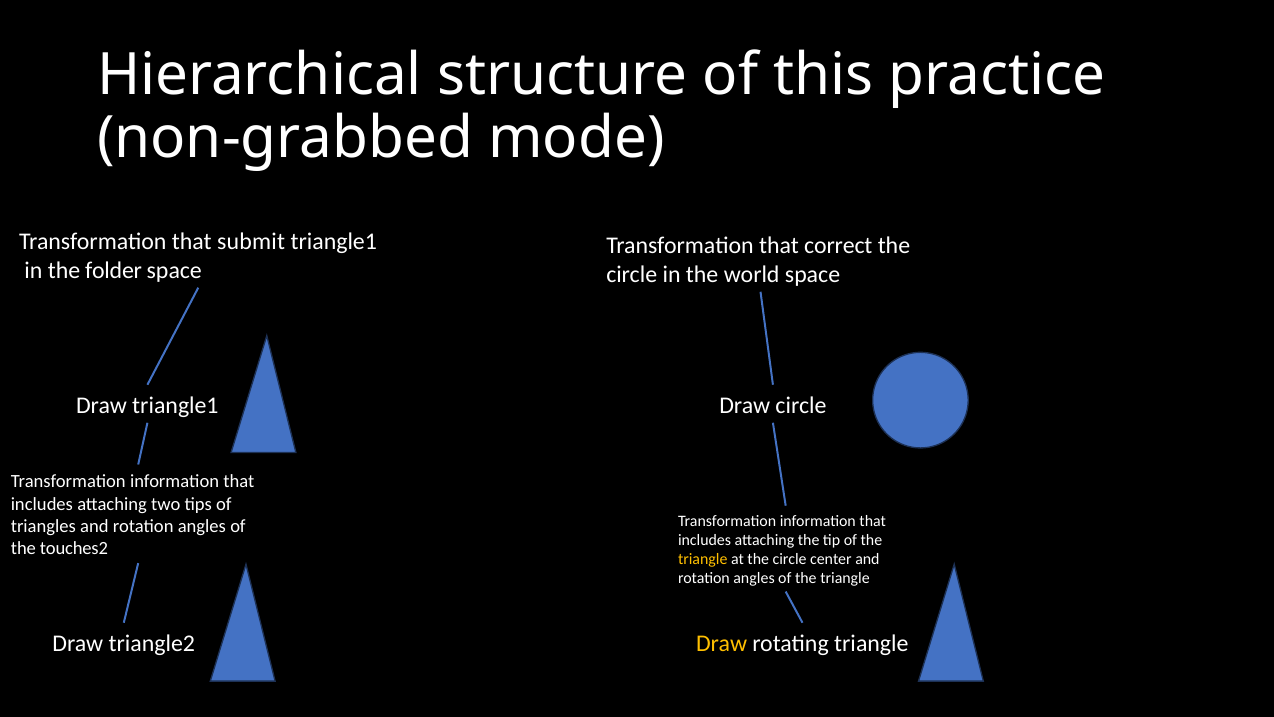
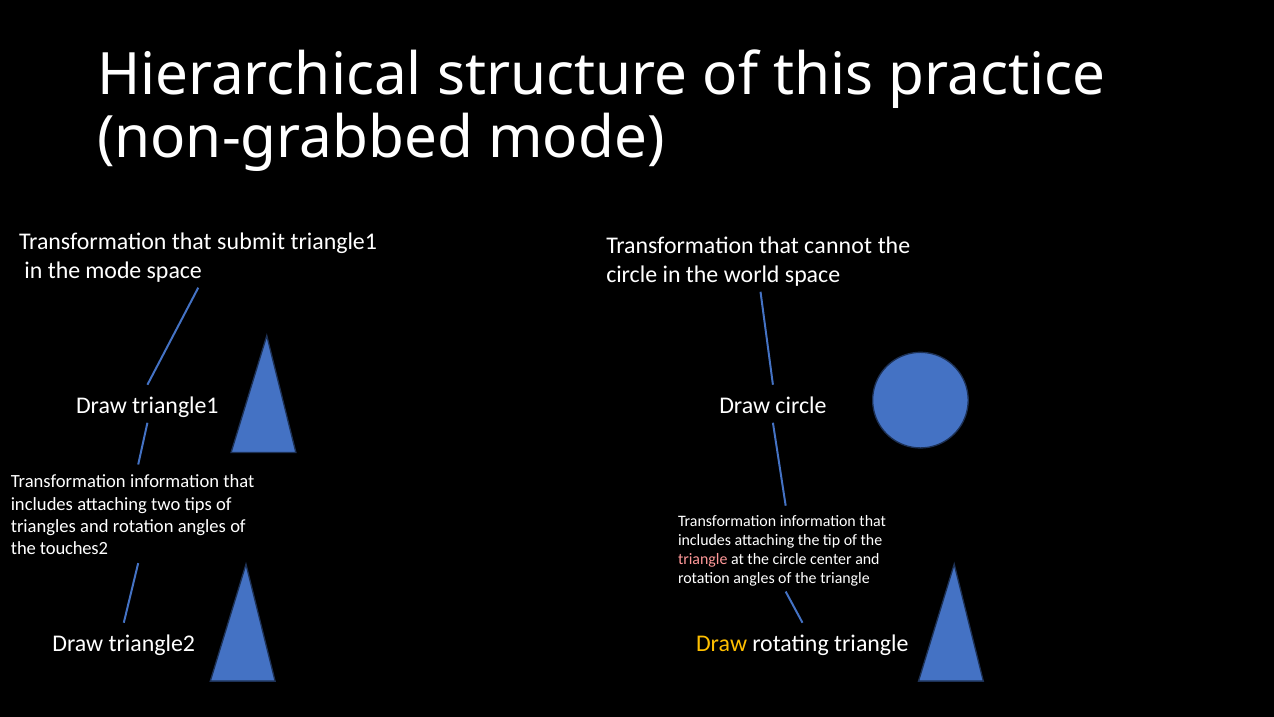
correct: correct -> cannot
the folder: folder -> mode
triangle at (703, 559) colour: yellow -> pink
